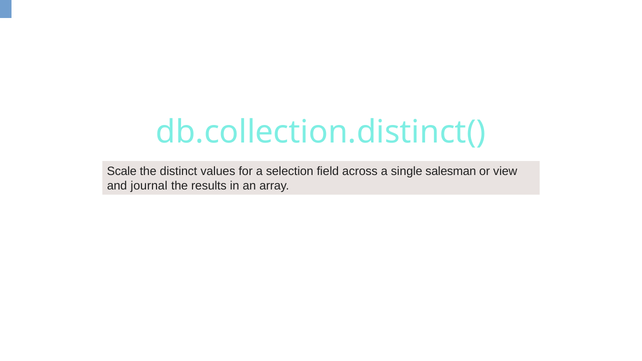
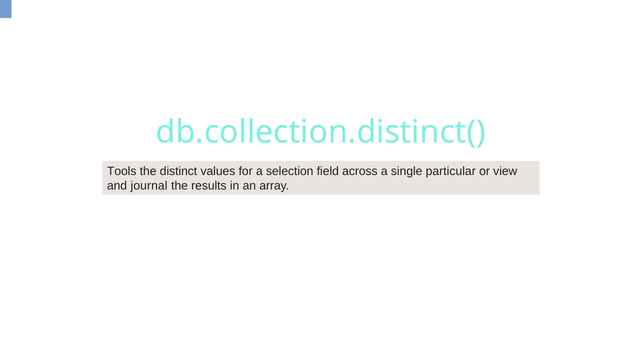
Scale: Scale -> Tools
salesman: salesman -> particular
